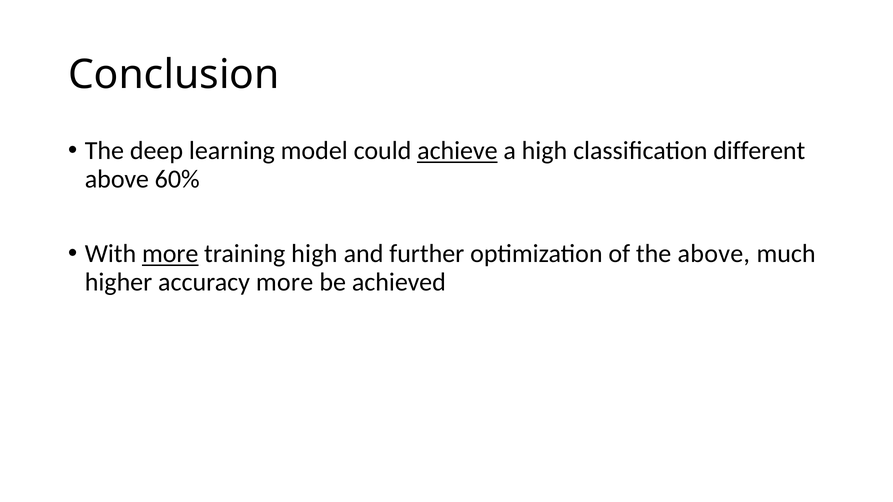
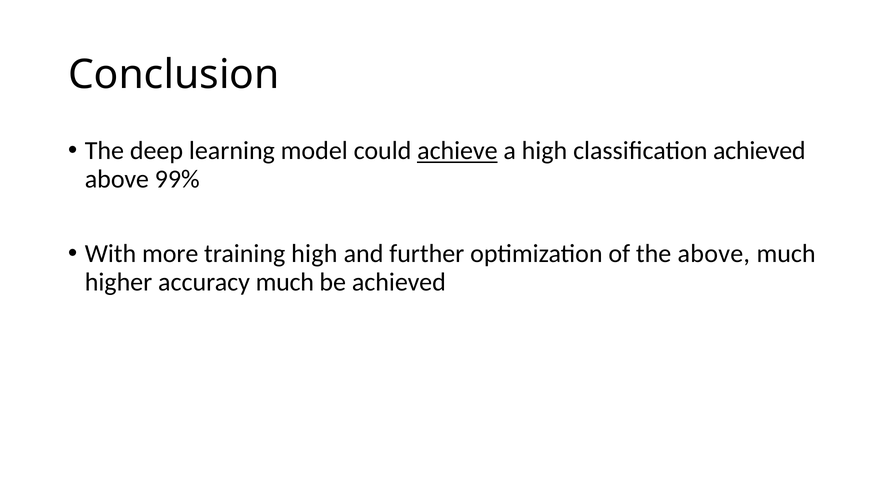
classification different: different -> achieved
60%: 60% -> 99%
more at (170, 254) underline: present -> none
accuracy more: more -> much
